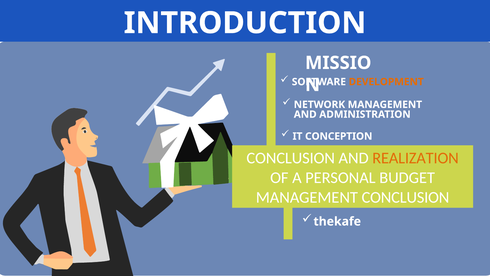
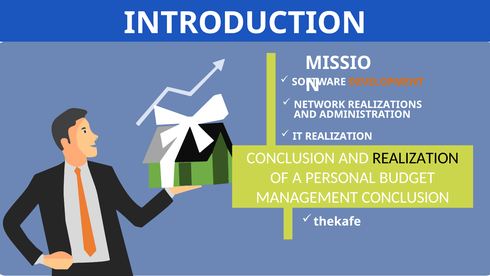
NETWORK MANAGEMENT: MANAGEMENT -> REALIZATIONS
IT CONCEPTION: CONCEPTION -> REALIZATION
REALIZATION at (416, 158) colour: orange -> black
